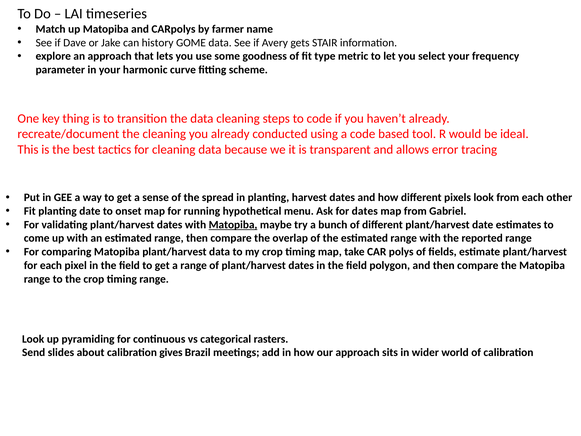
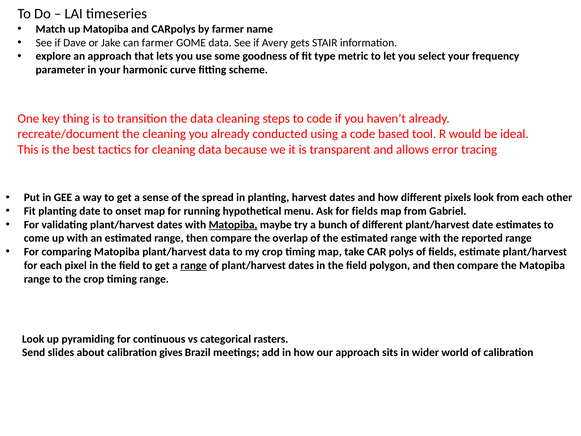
can history: history -> farmer
for dates: dates -> fields
range at (194, 265) underline: none -> present
